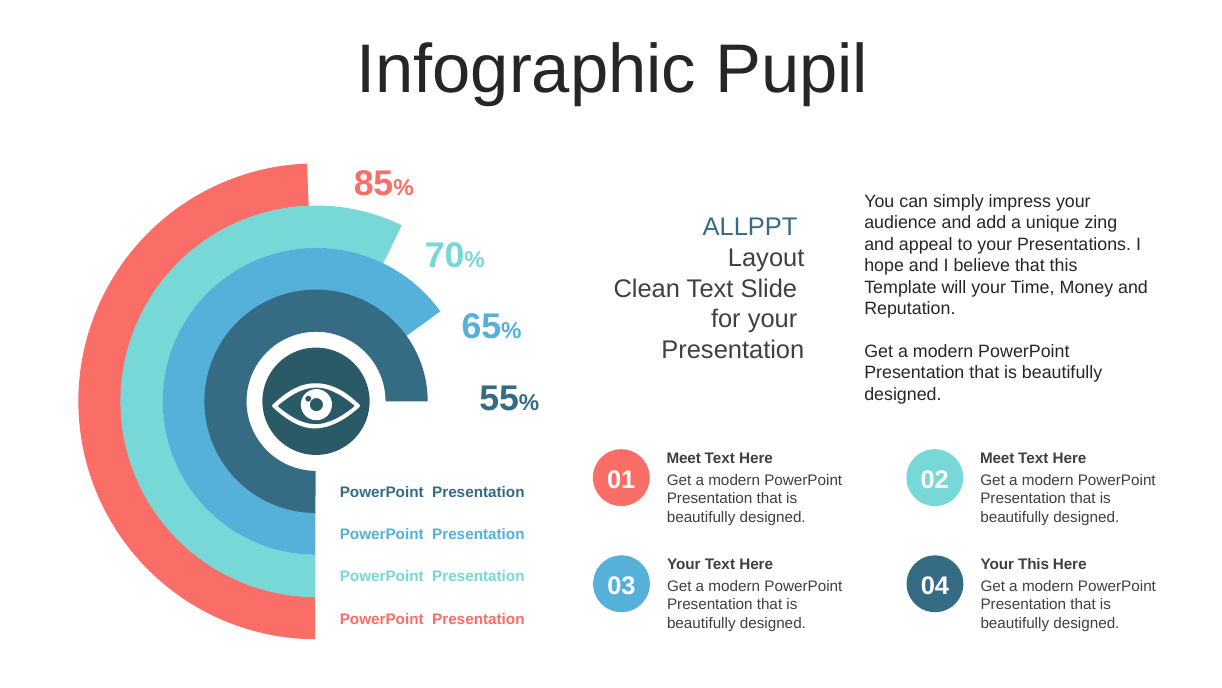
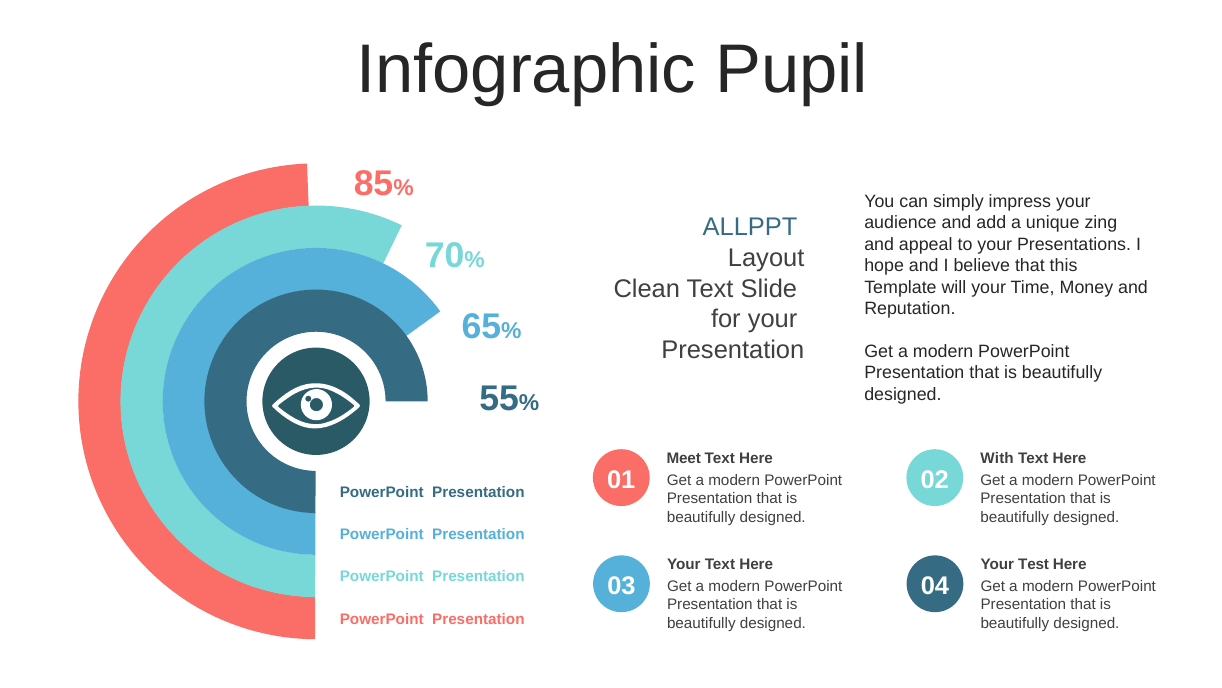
Meet at (997, 458): Meet -> With
Your This: This -> Test
